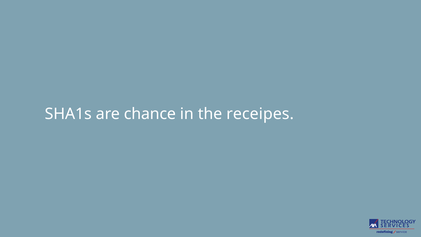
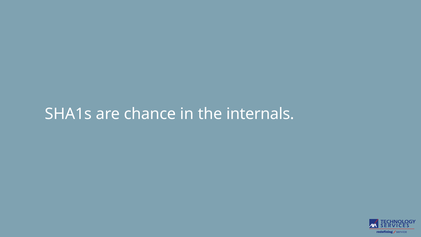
receipes: receipes -> internals
